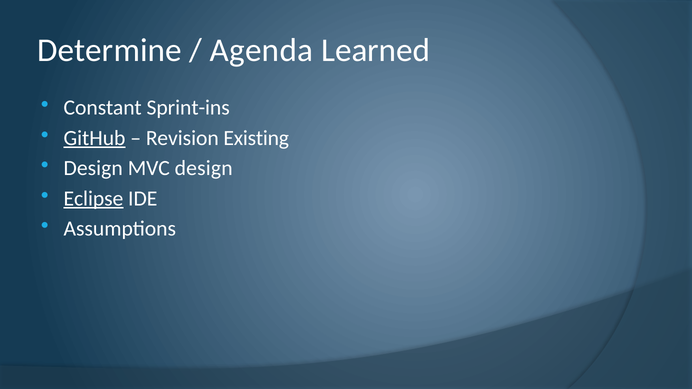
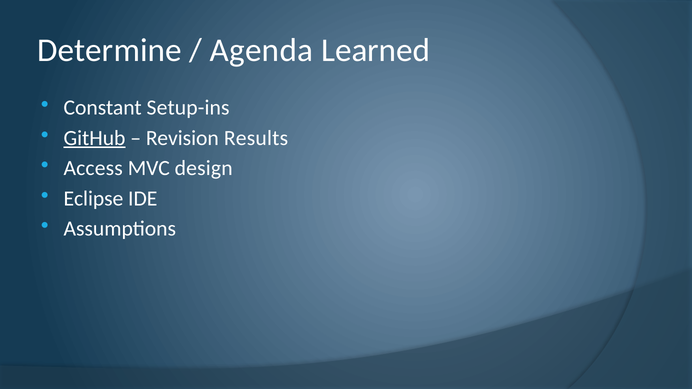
Sprint-ins: Sprint-ins -> Setup-ins
Existing: Existing -> Results
Design at (93, 168): Design -> Access
Eclipse underline: present -> none
